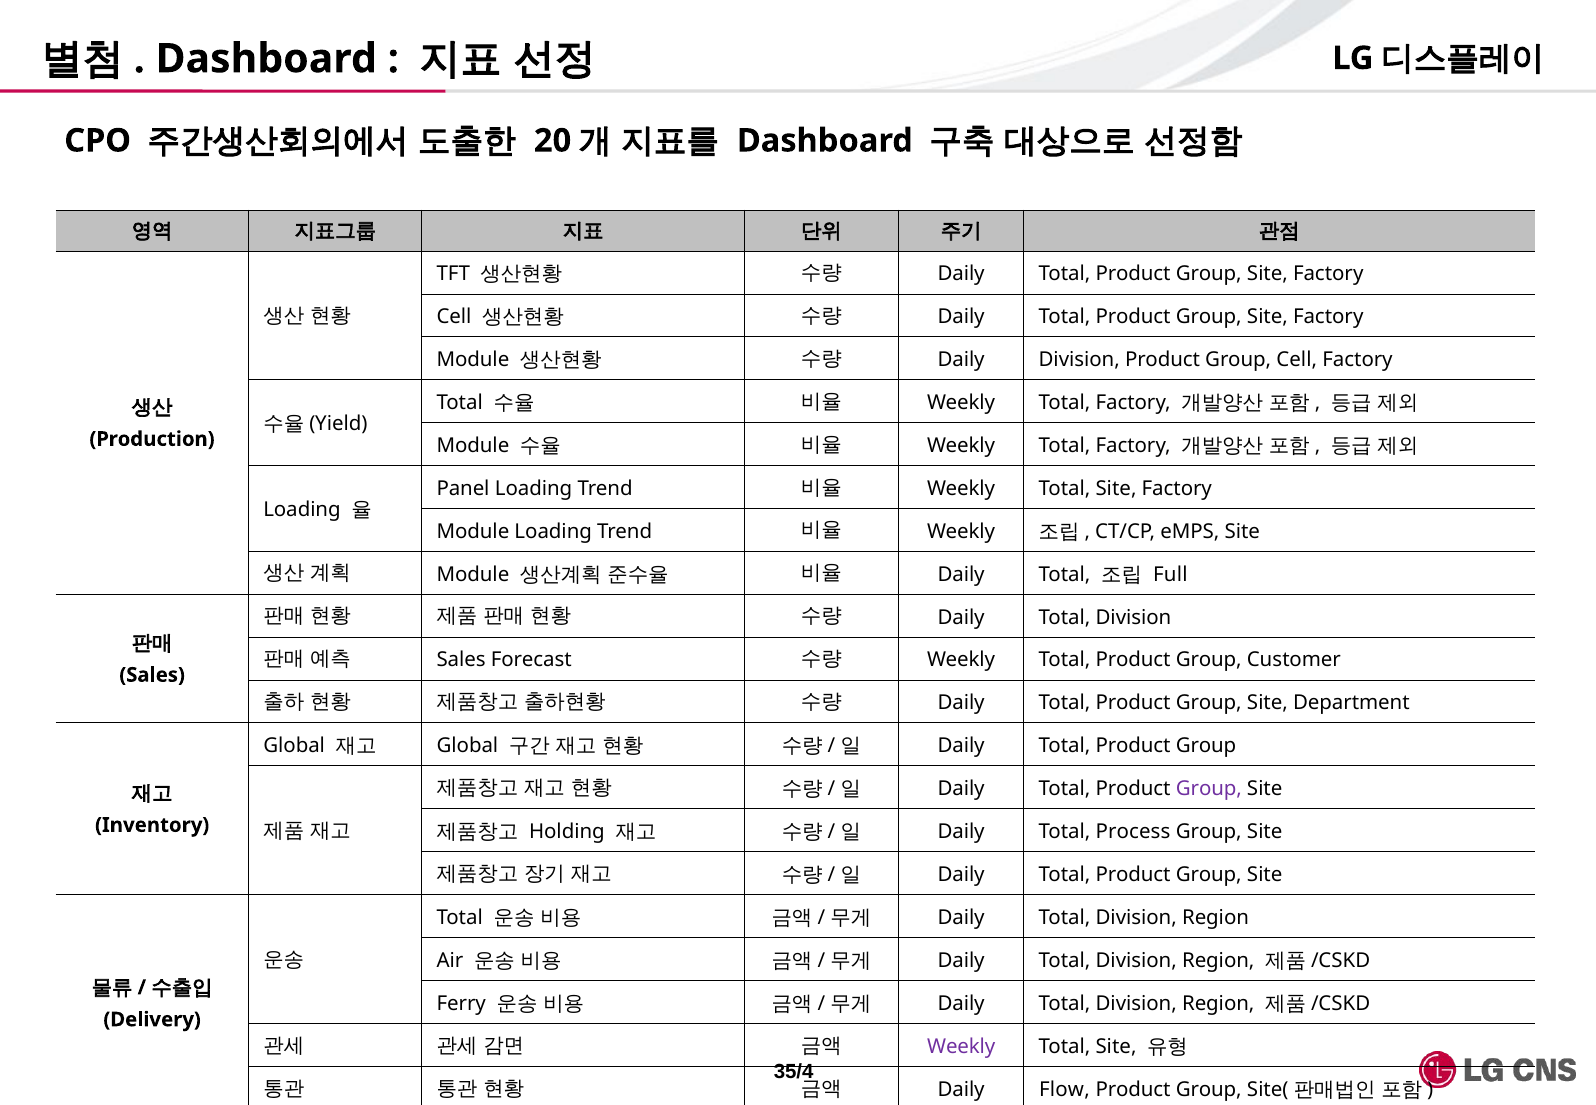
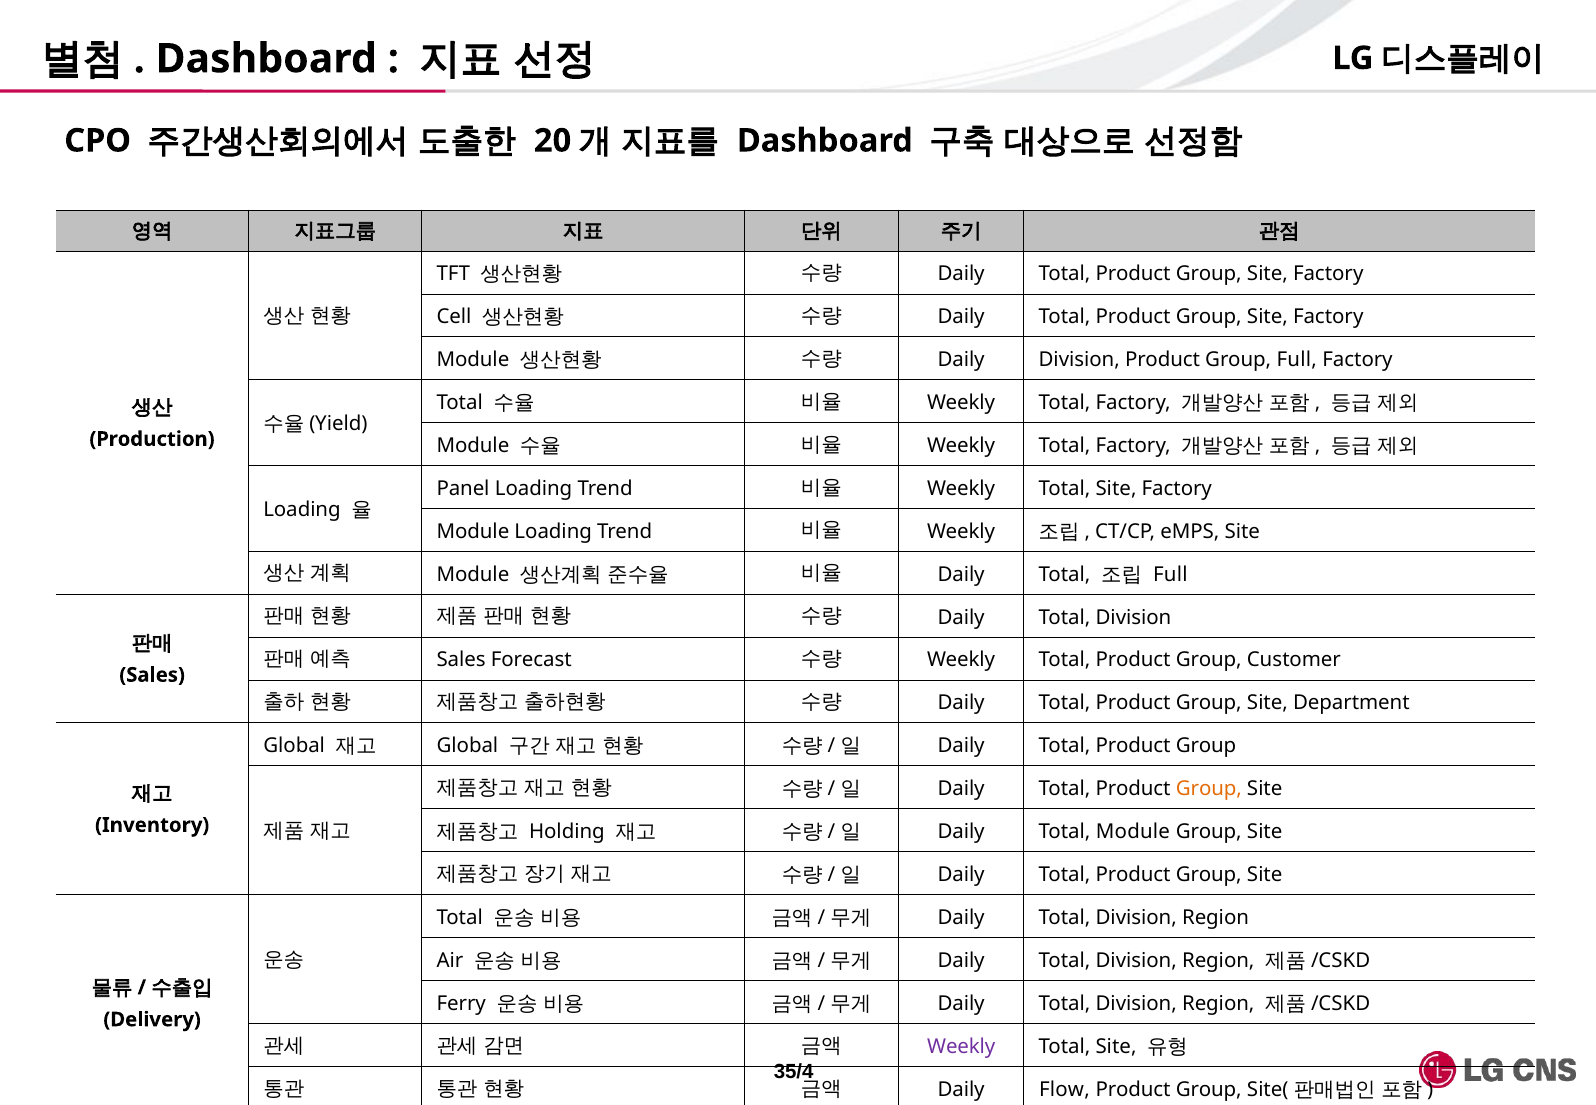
Group Cell: Cell -> Full
Group at (1209, 789) colour: purple -> orange
Total Process: Process -> Module
